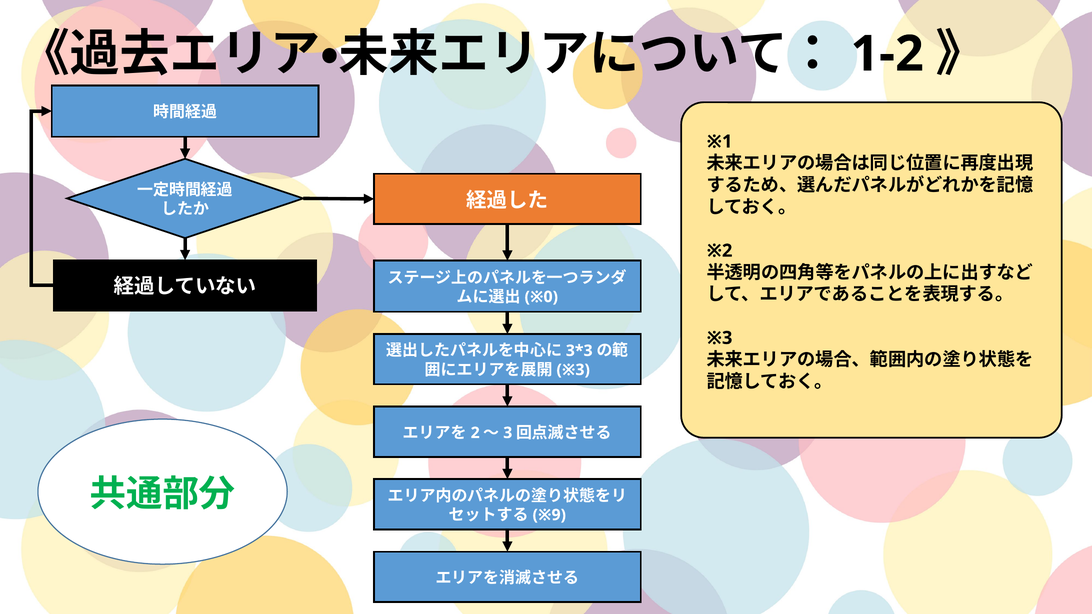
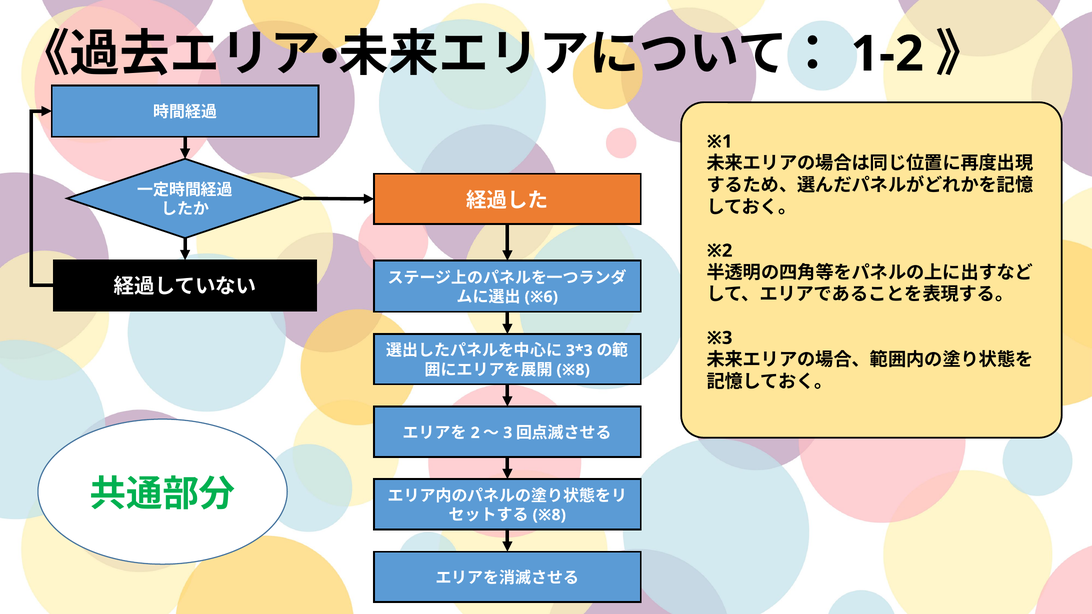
※0: ※0 -> ※6
※3 at (573, 370): ※3 -> ※8
※9 at (549, 515): ※9 -> ※8
